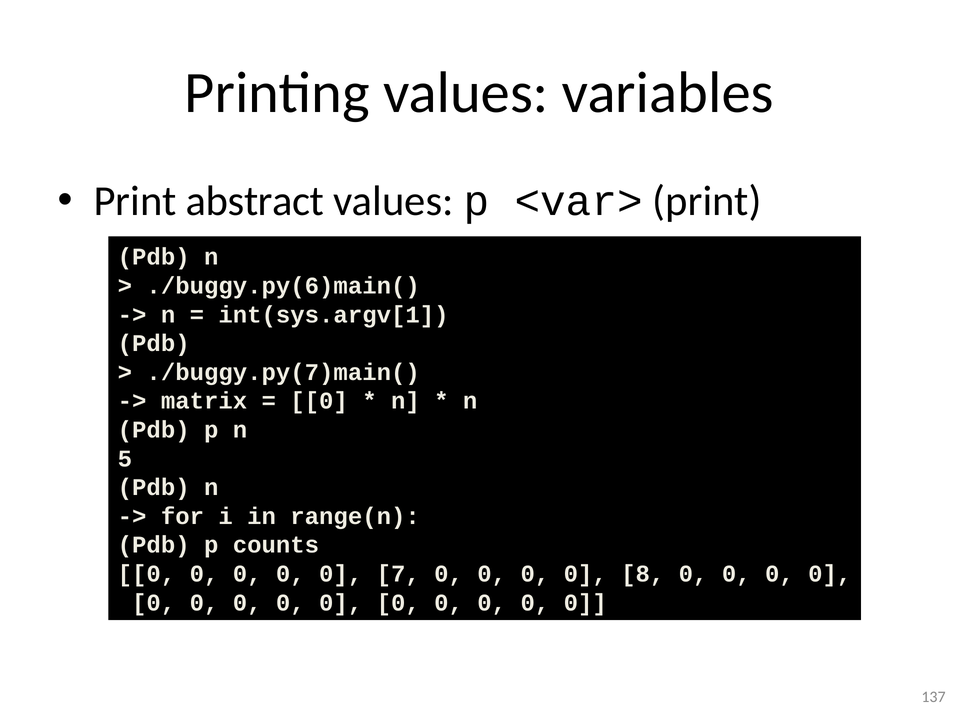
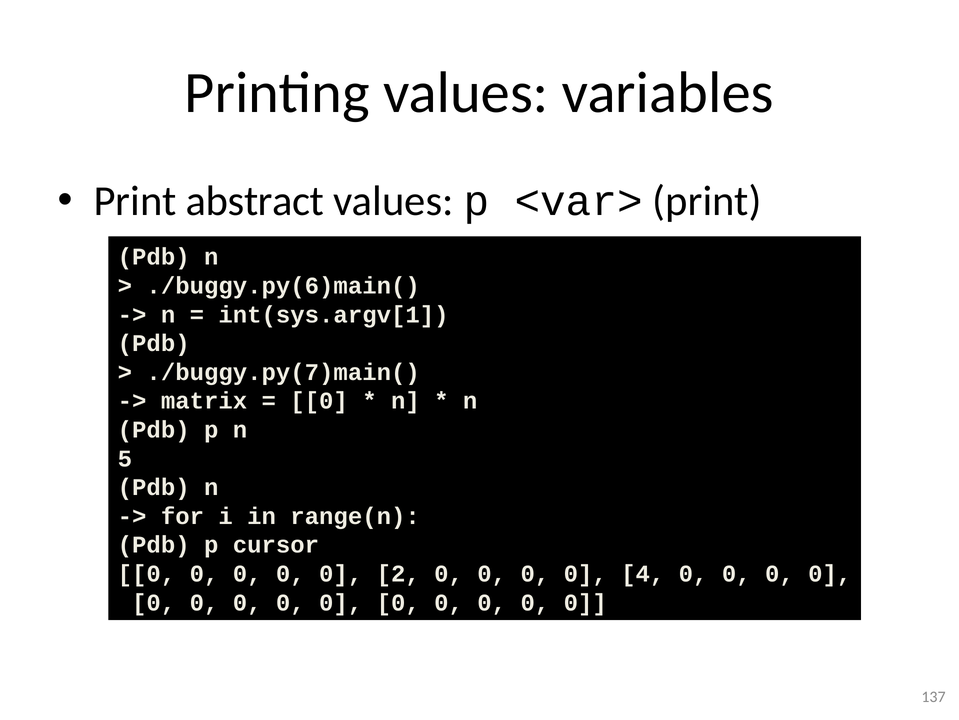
counts: counts -> cursor
7: 7 -> 2
8: 8 -> 4
